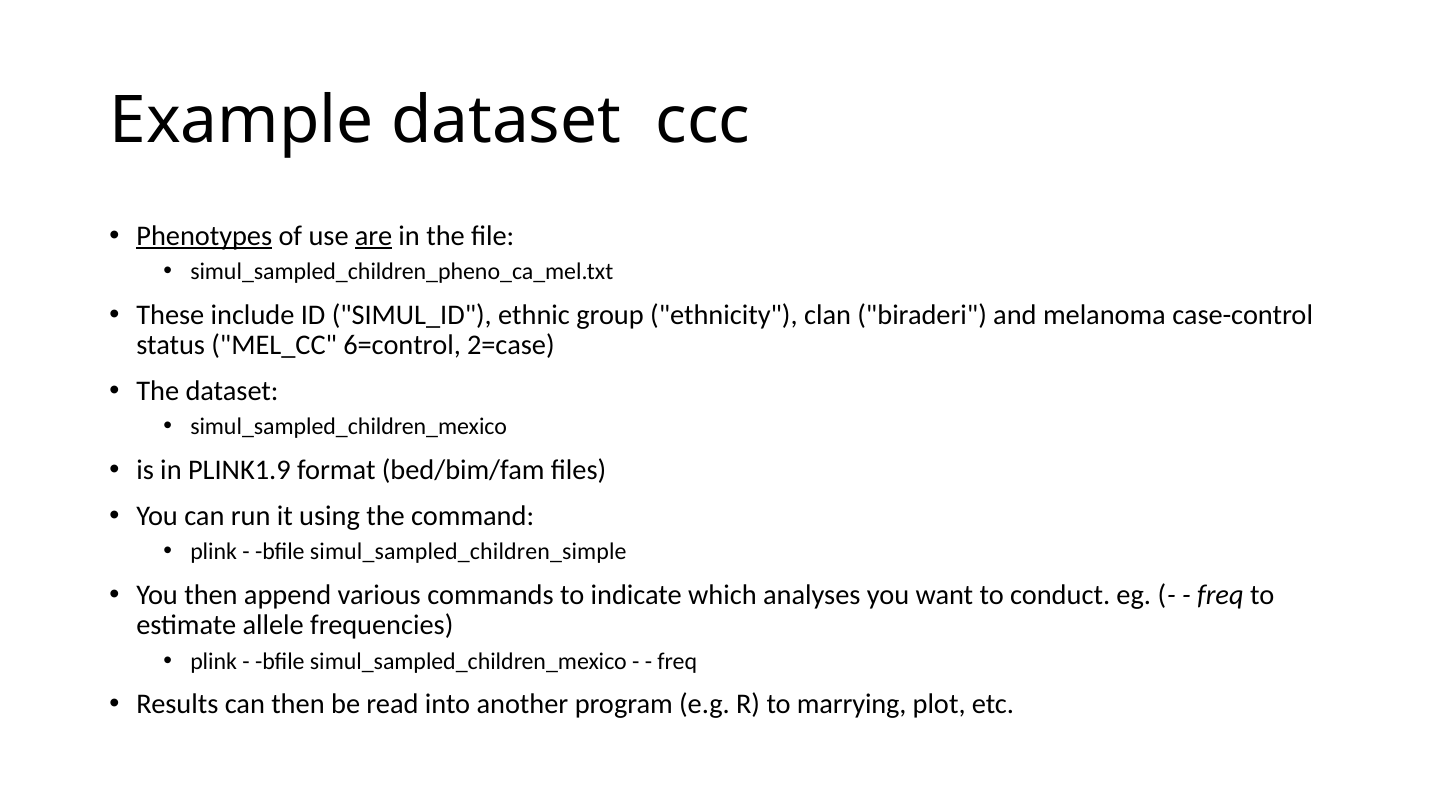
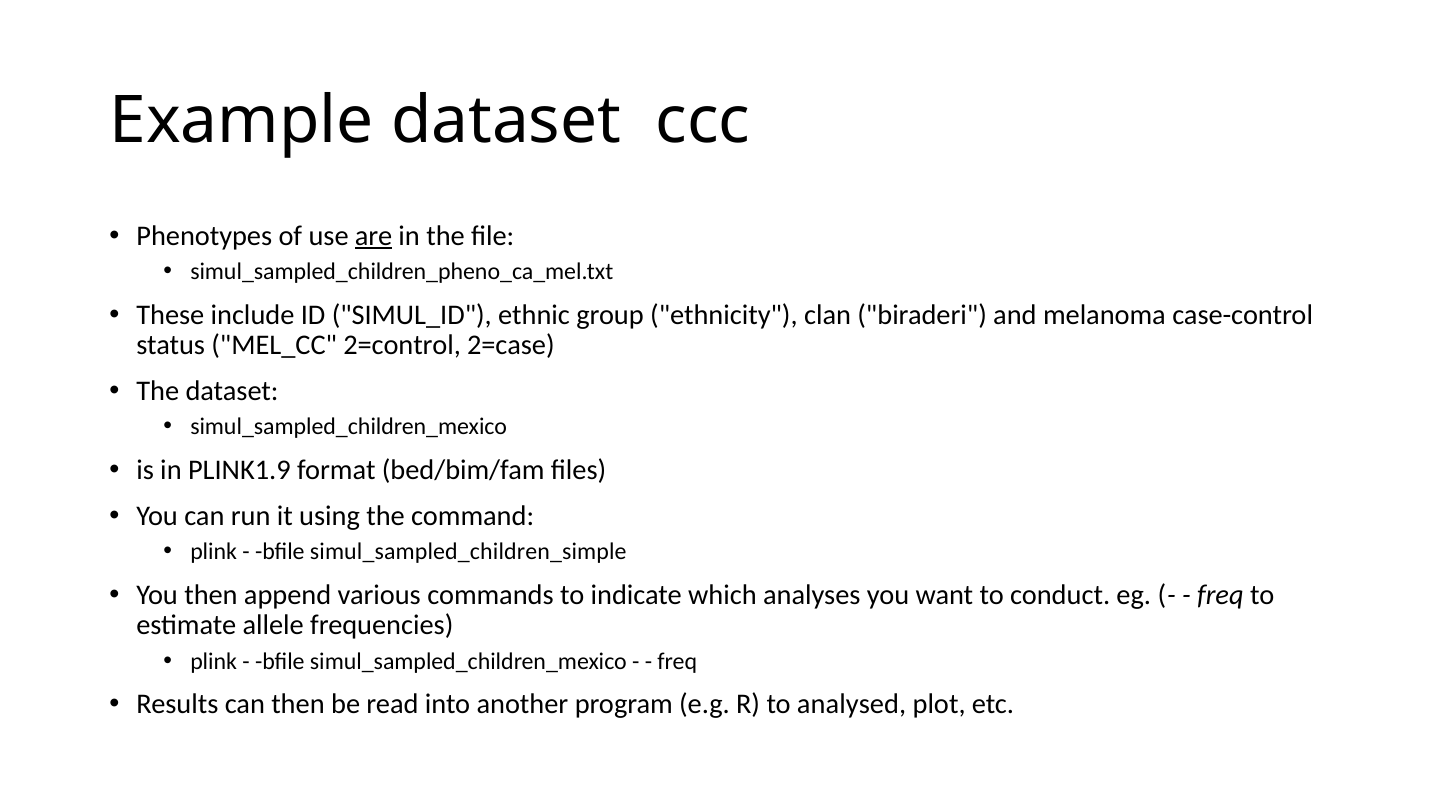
Phenotypes underline: present -> none
6=control: 6=control -> 2=control
marrying: marrying -> analysed
